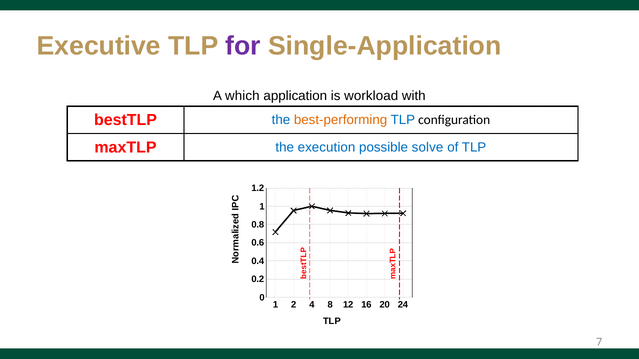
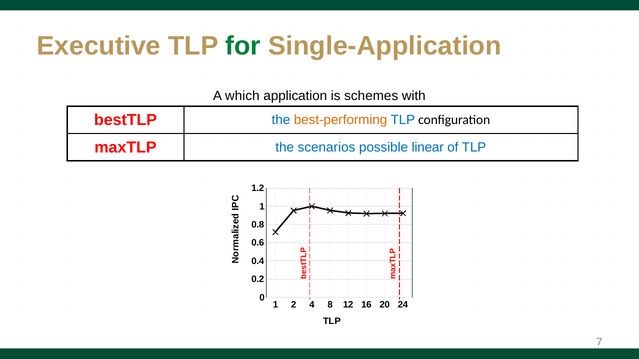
for colour: purple -> green
workload: workload -> schemes
execution: execution -> scenarios
solve: solve -> linear
